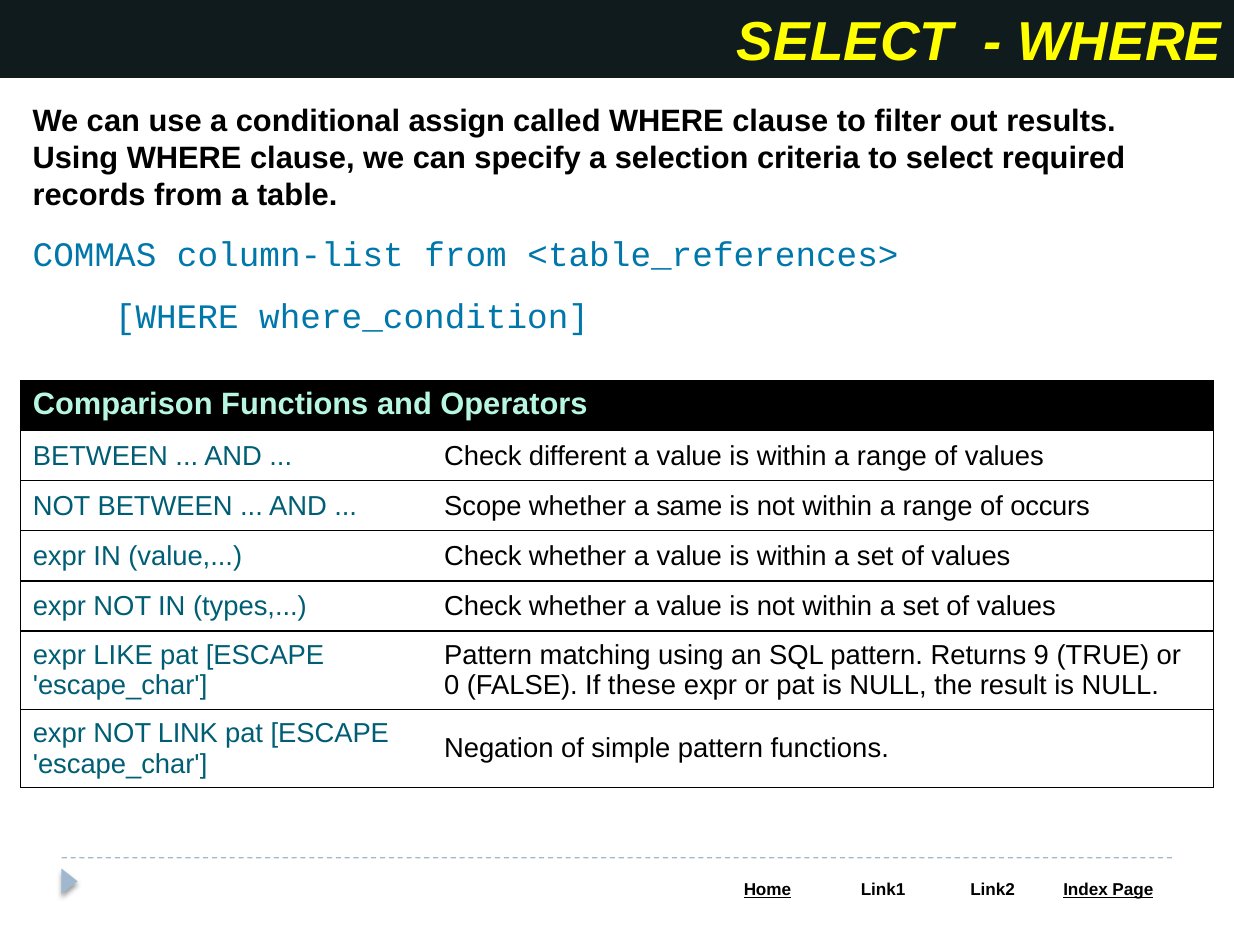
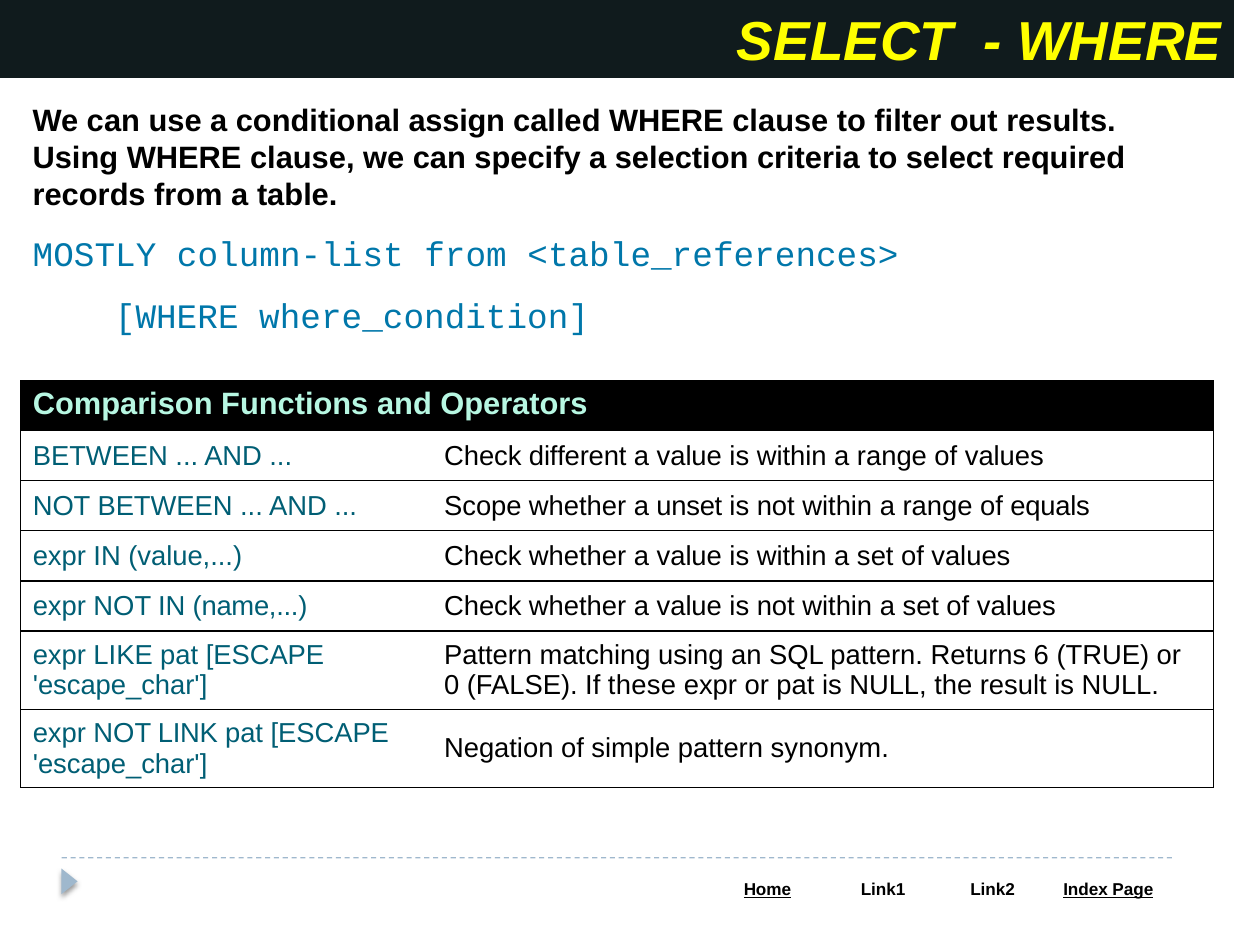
COMMAS: COMMAS -> MOSTLY
same: same -> unset
occurs: occurs -> equals
types: types -> name
9: 9 -> 6
pattern functions: functions -> synonym
